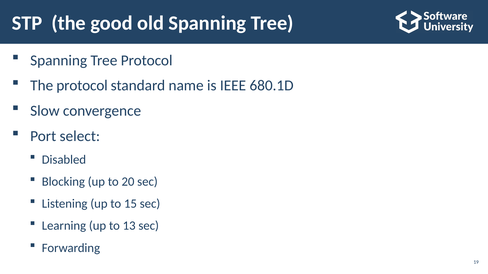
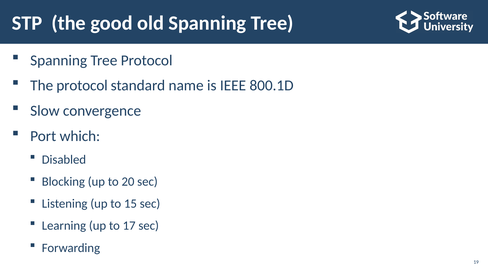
680.1D: 680.1D -> 800.1D
select: select -> which
13: 13 -> 17
